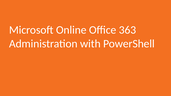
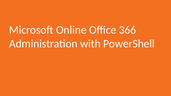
363: 363 -> 366
